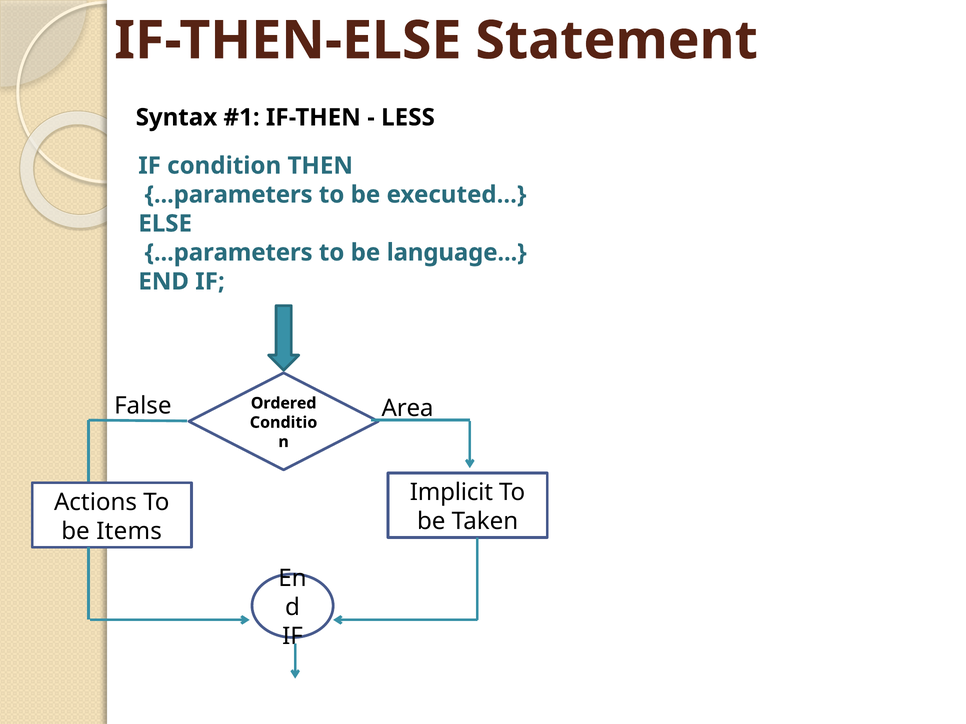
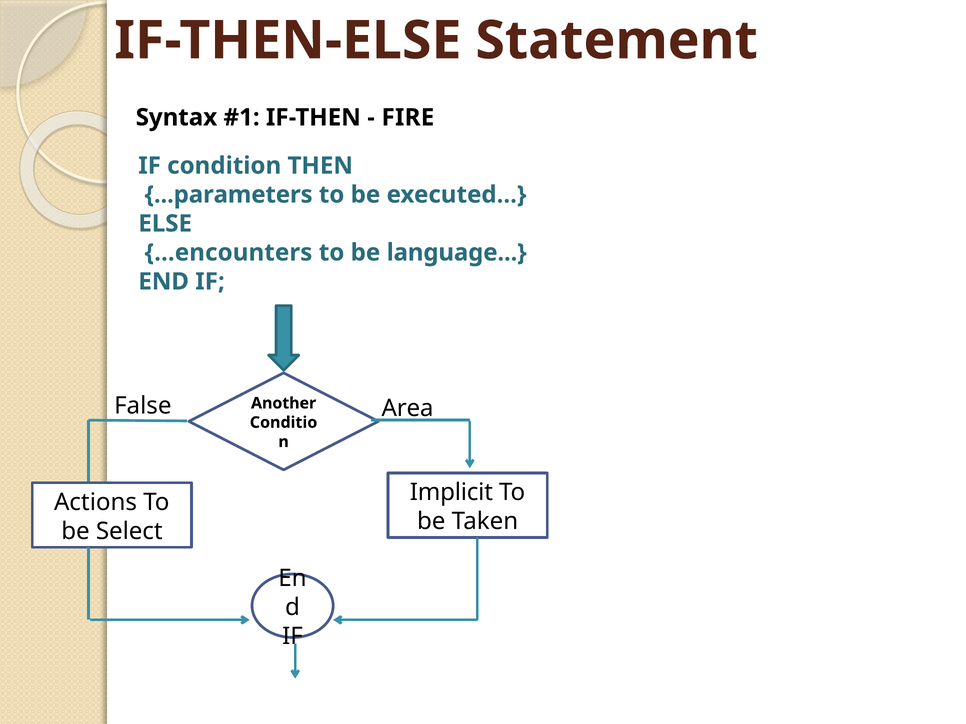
LESS: LESS -> FIRE
...parameters at (229, 253): ...parameters -> ...encounters
Ordered: Ordered -> Another
Items: Items -> Select
